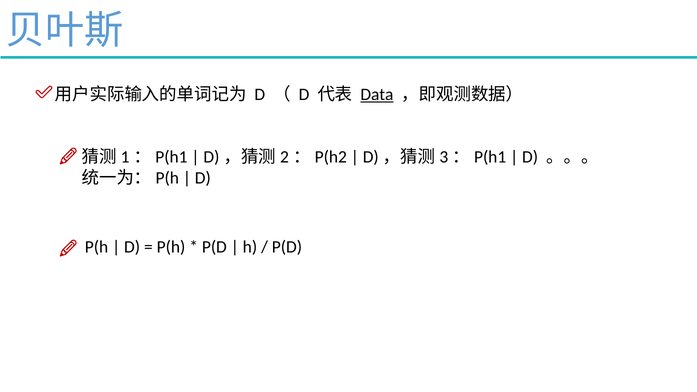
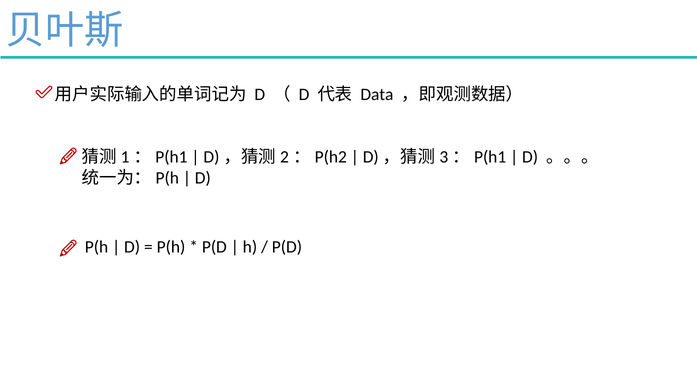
Data underline: present -> none
